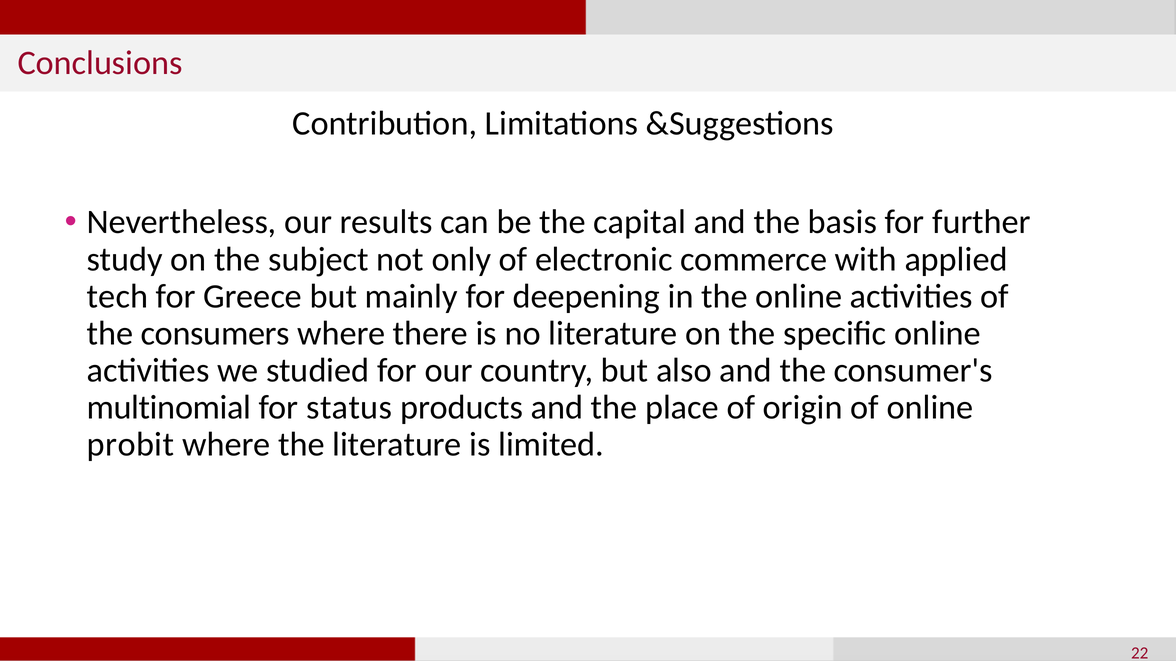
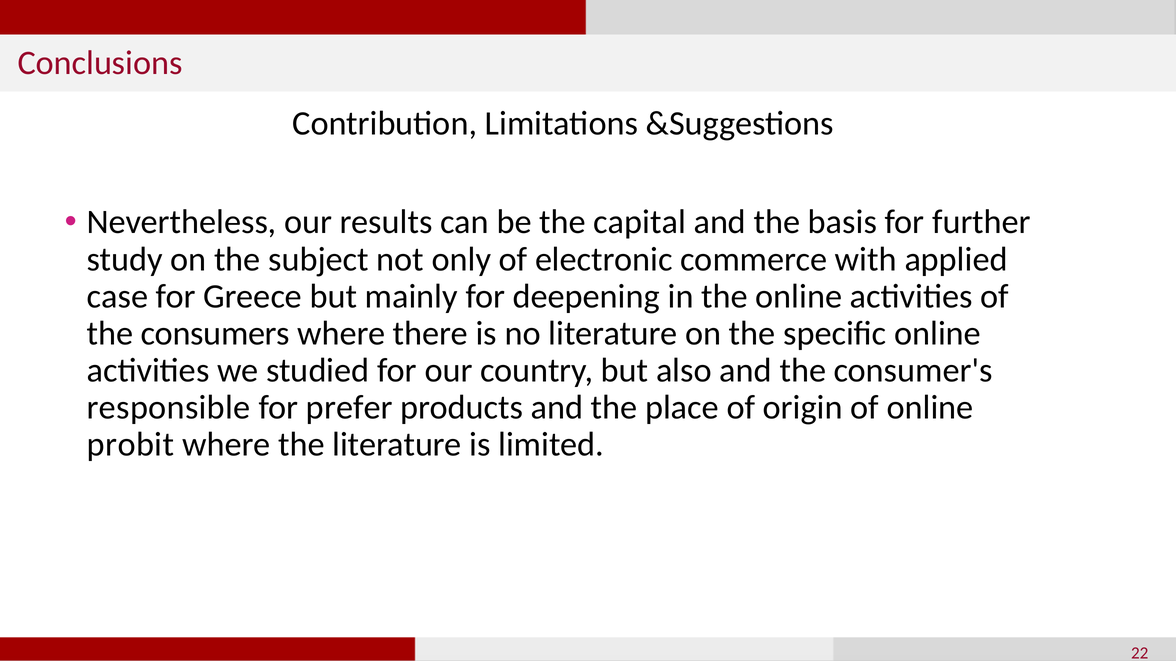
tech: tech -> case
multinomial: multinomial -> responsible
status: status -> prefer
